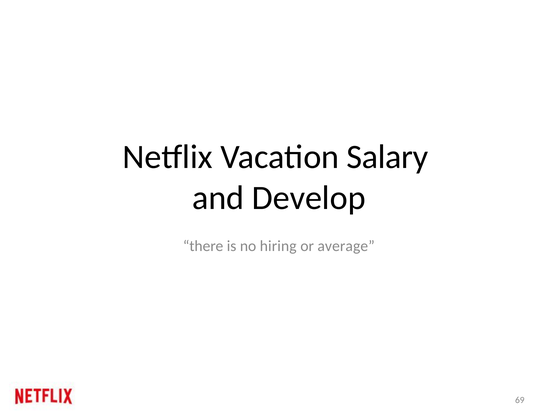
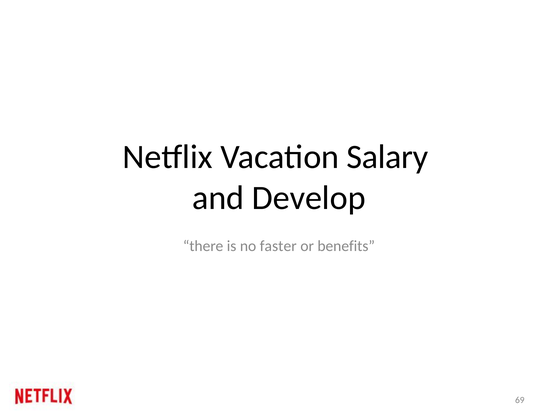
hiring: hiring -> faster
average: average -> benefits
